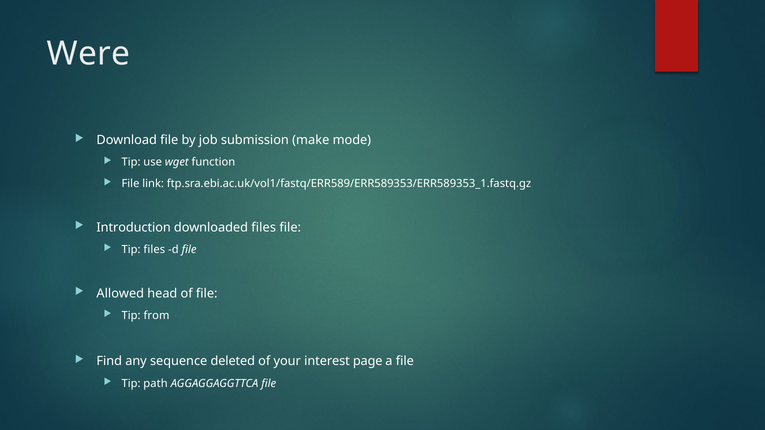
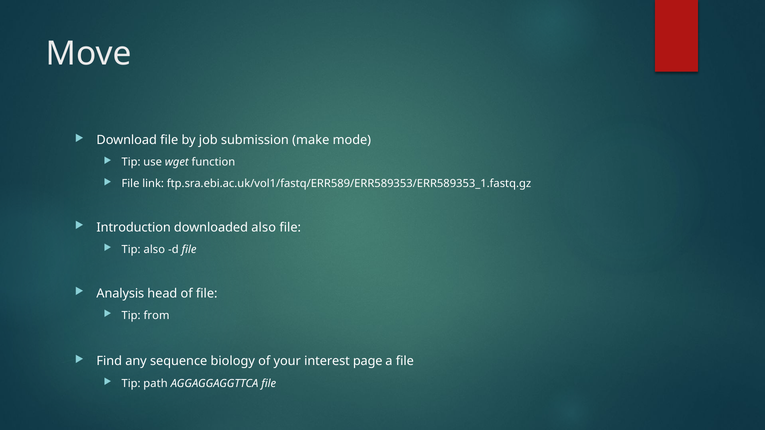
Were: Were -> Move
downloaded files: files -> also
Tip files: files -> also
Allowed: Allowed -> Analysis
deleted: deleted -> biology
